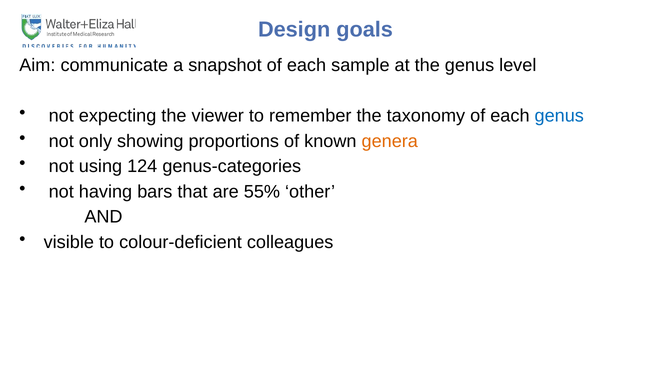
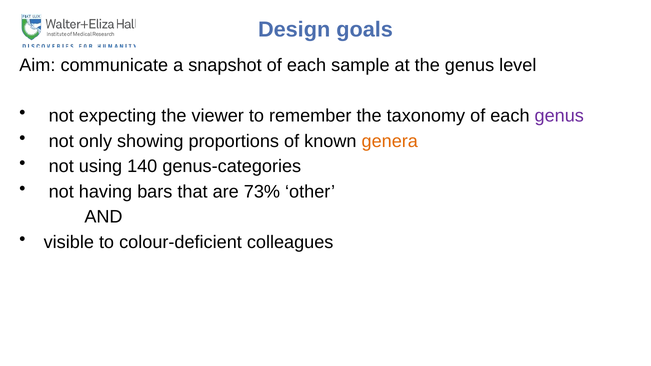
genus at (559, 116) colour: blue -> purple
124: 124 -> 140
55%: 55% -> 73%
